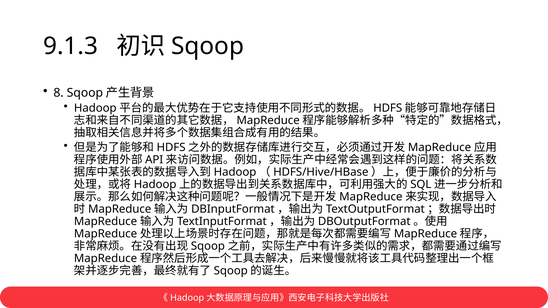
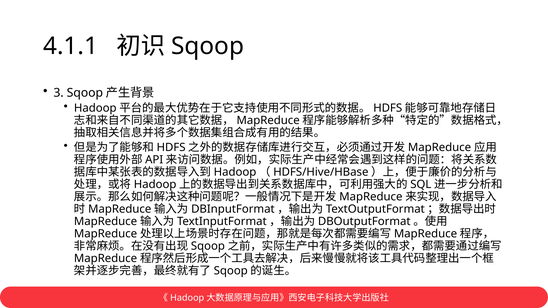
9.1.3: 9.1.3 -> 4.1.1
8: 8 -> 3
